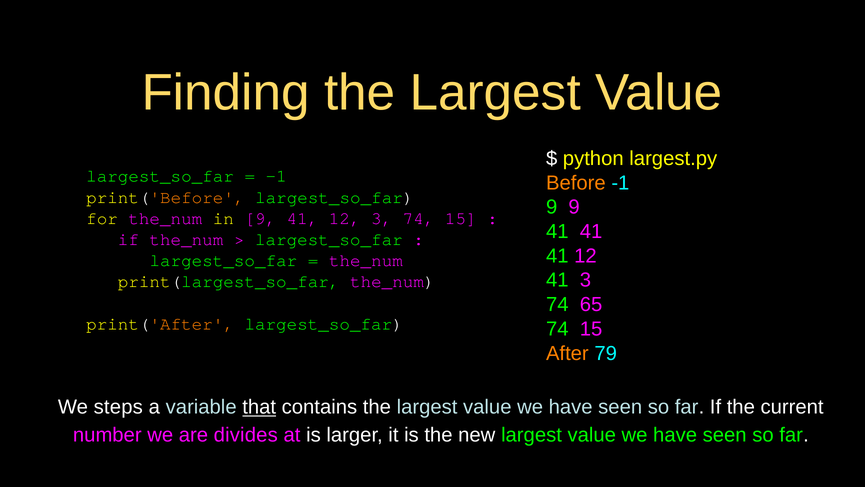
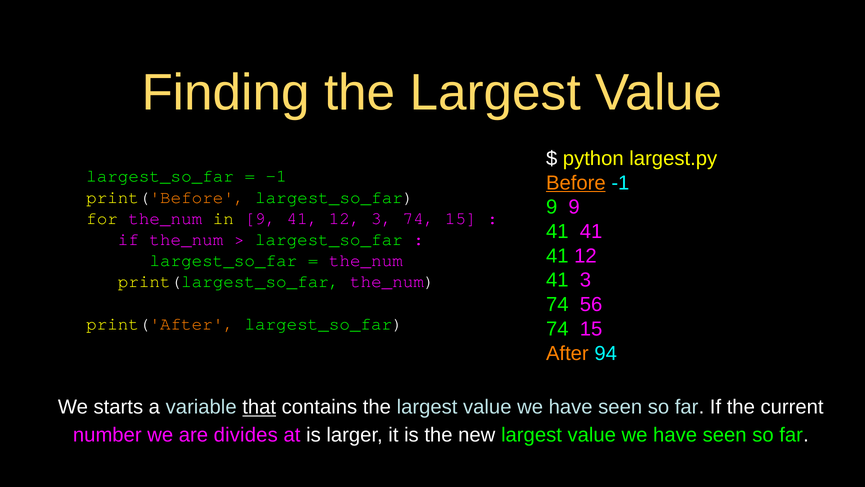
Before underline: none -> present
65: 65 -> 56
79: 79 -> 94
steps: steps -> starts
